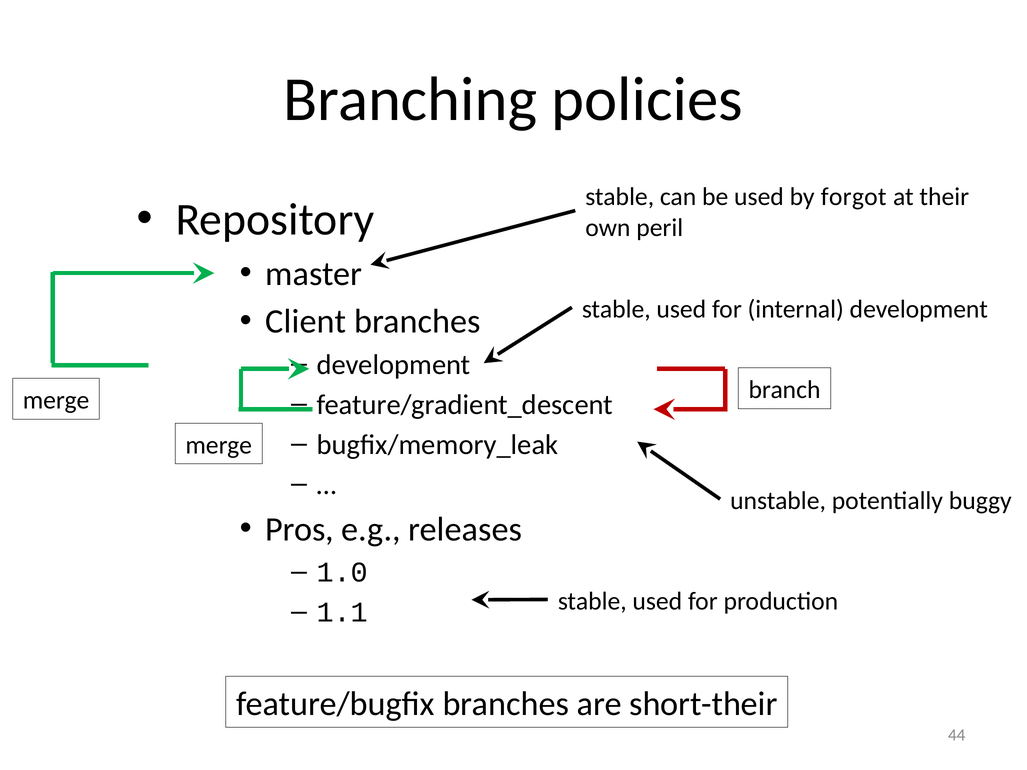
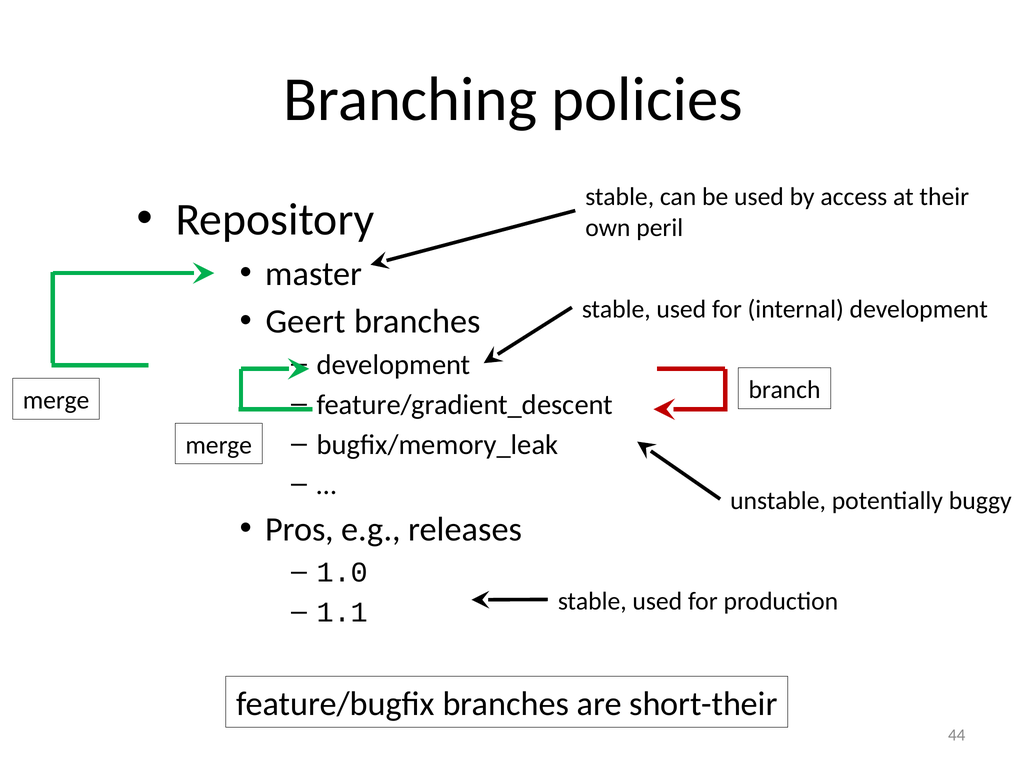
forgot: forgot -> access
Client: Client -> Geert
